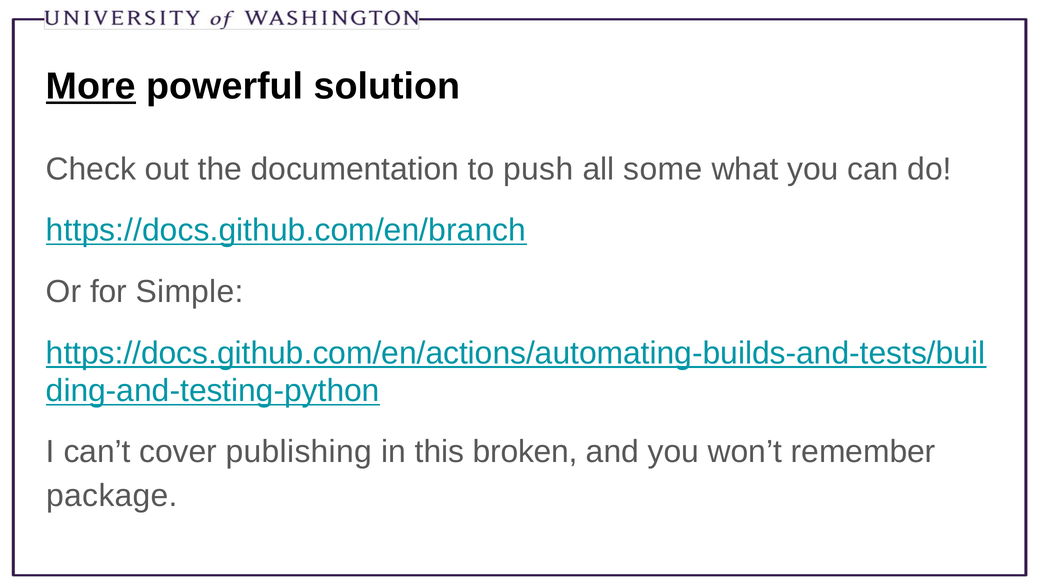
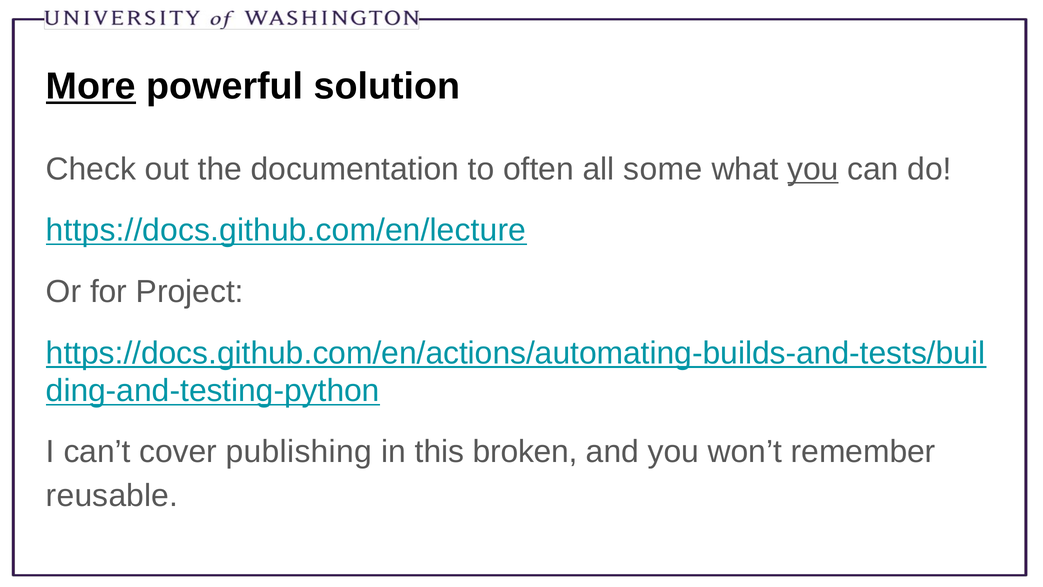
push: push -> often
you at (813, 169) underline: none -> present
https://docs.github.com/en/branch: https://docs.github.com/en/branch -> https://docs.github.com/en/lecture
Simple: Simple -> Project
package: package -> reusable
